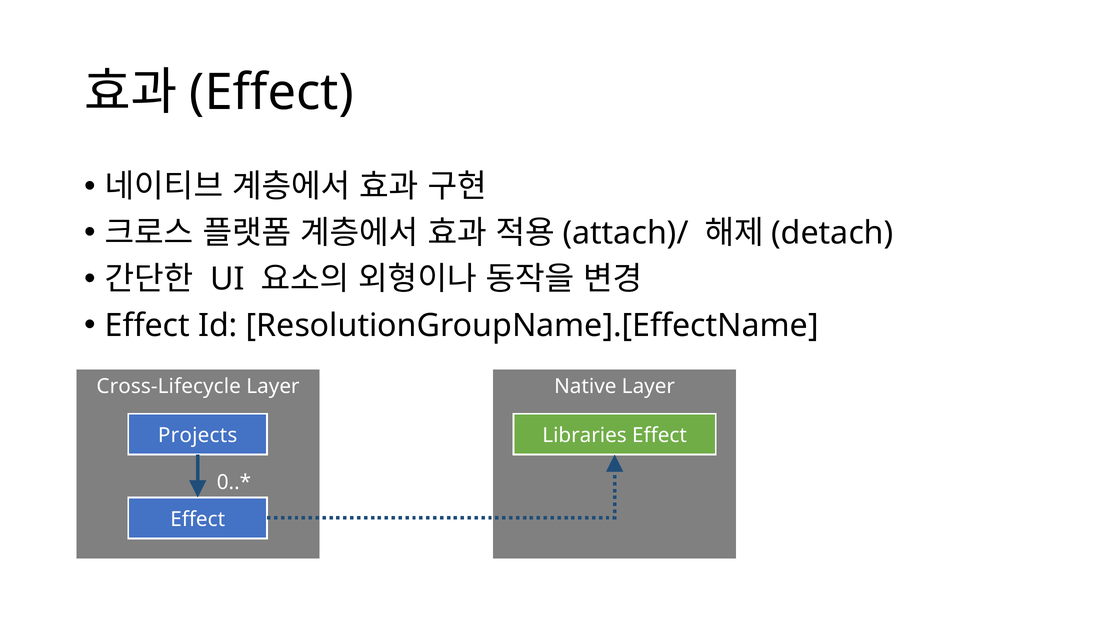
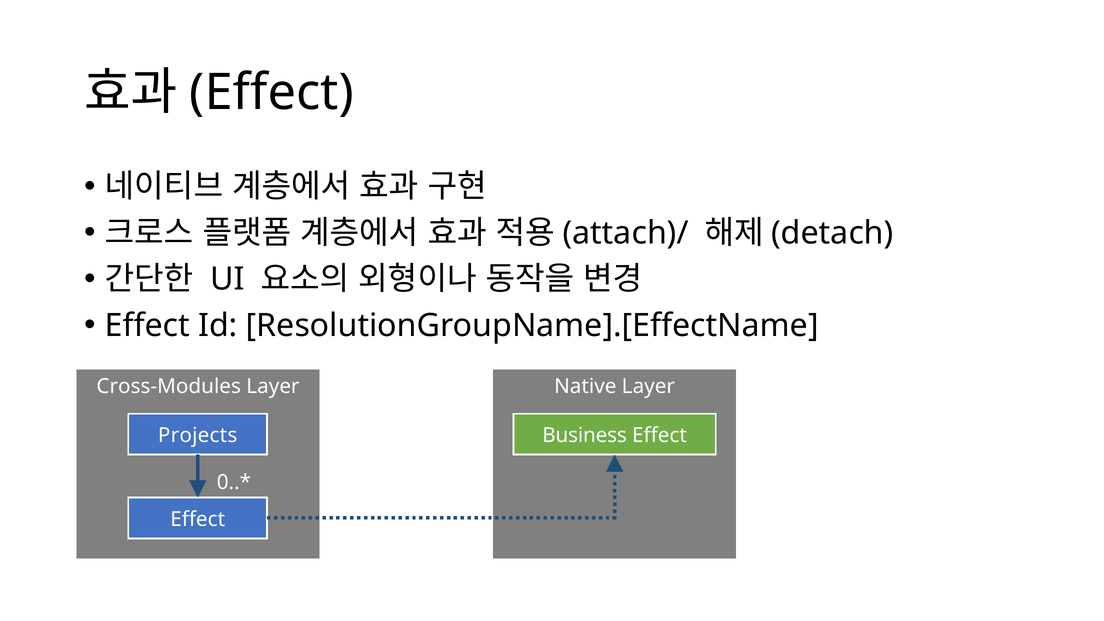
Cross-Lifecycle: Cross-Lifecycle -> Cross-Modules
Libraries: Libraries -> Business
